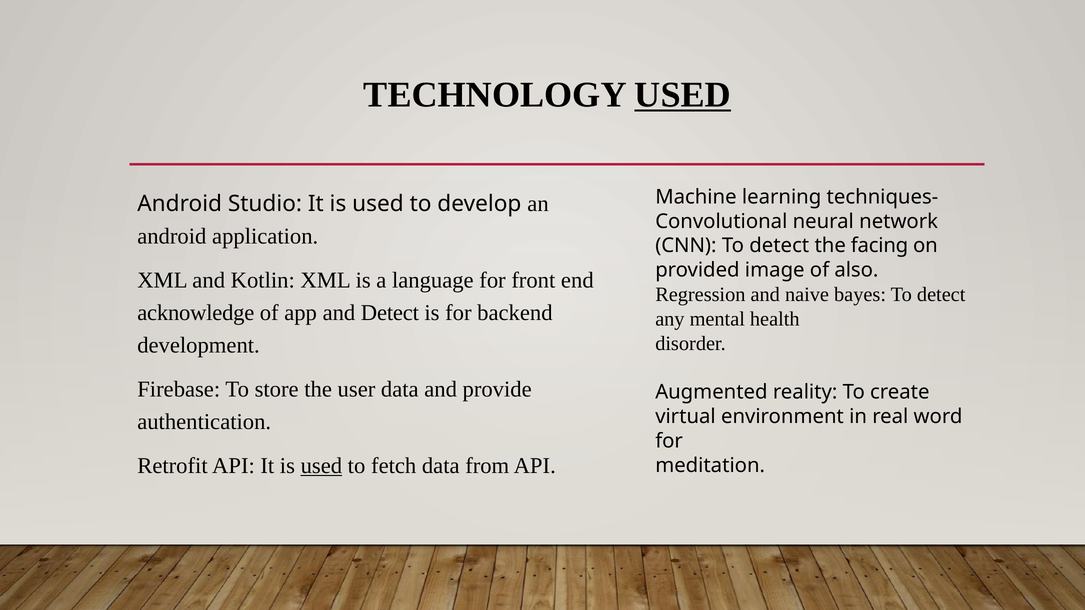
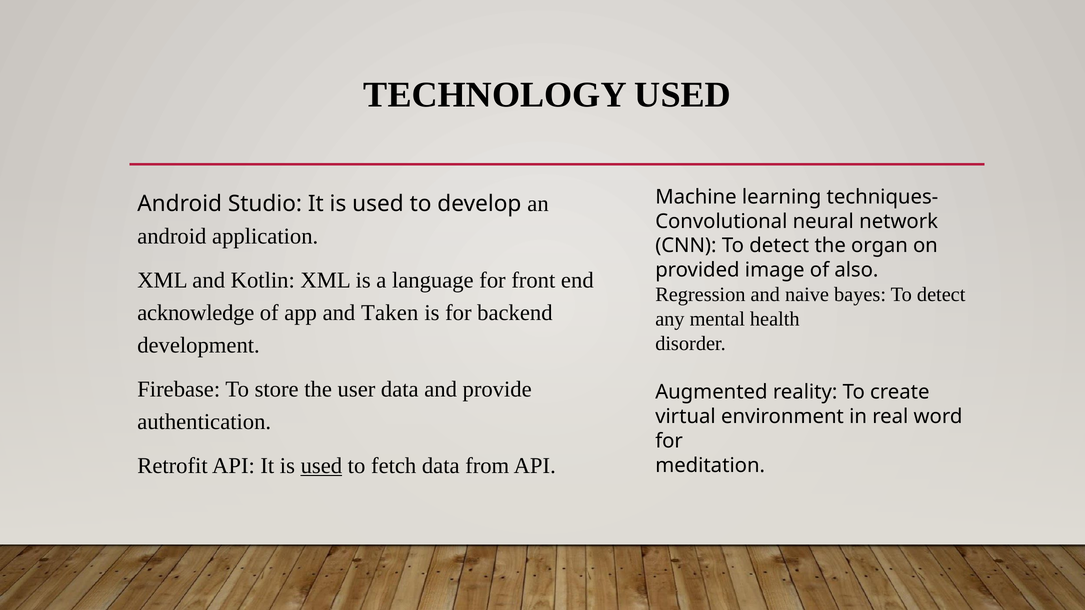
USED at (683, 95) underline: present -> none
facing: facing -> organ
and Detect: Detect -> Taken
